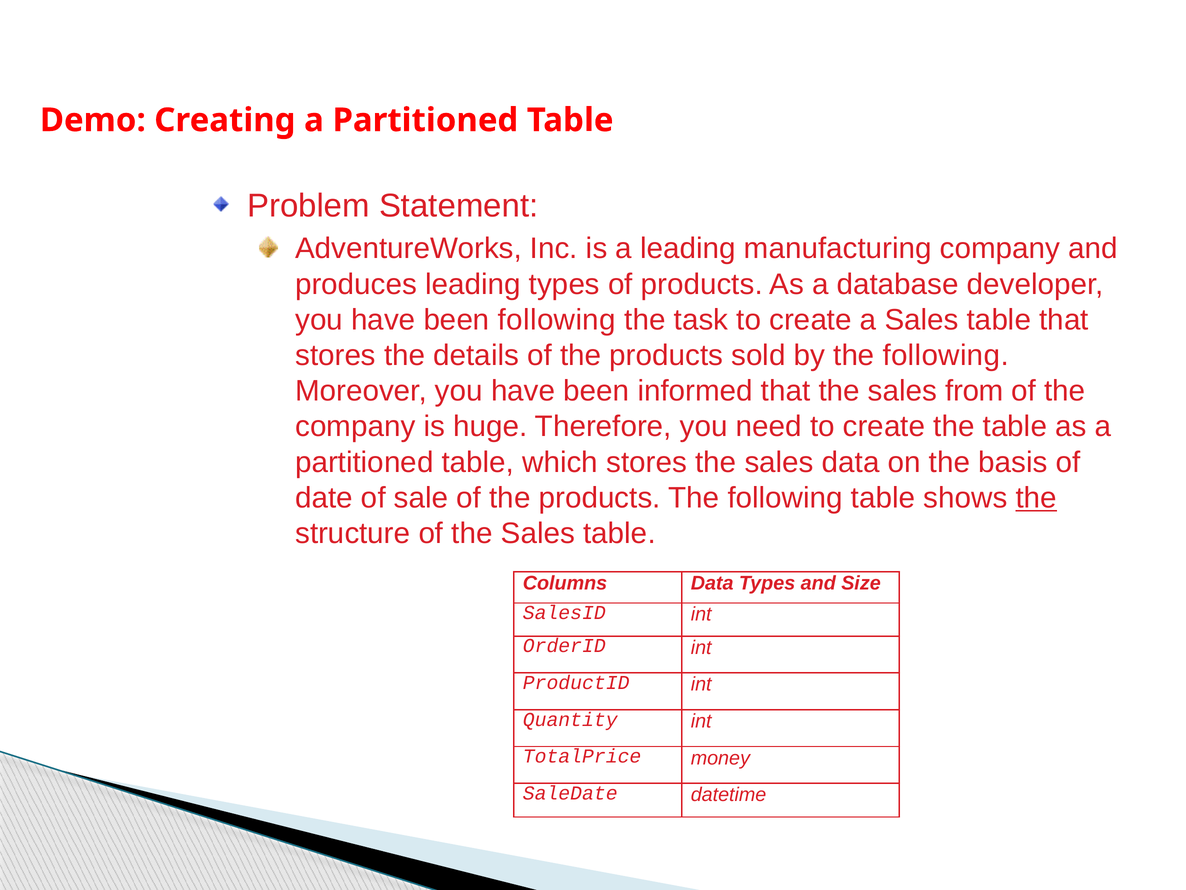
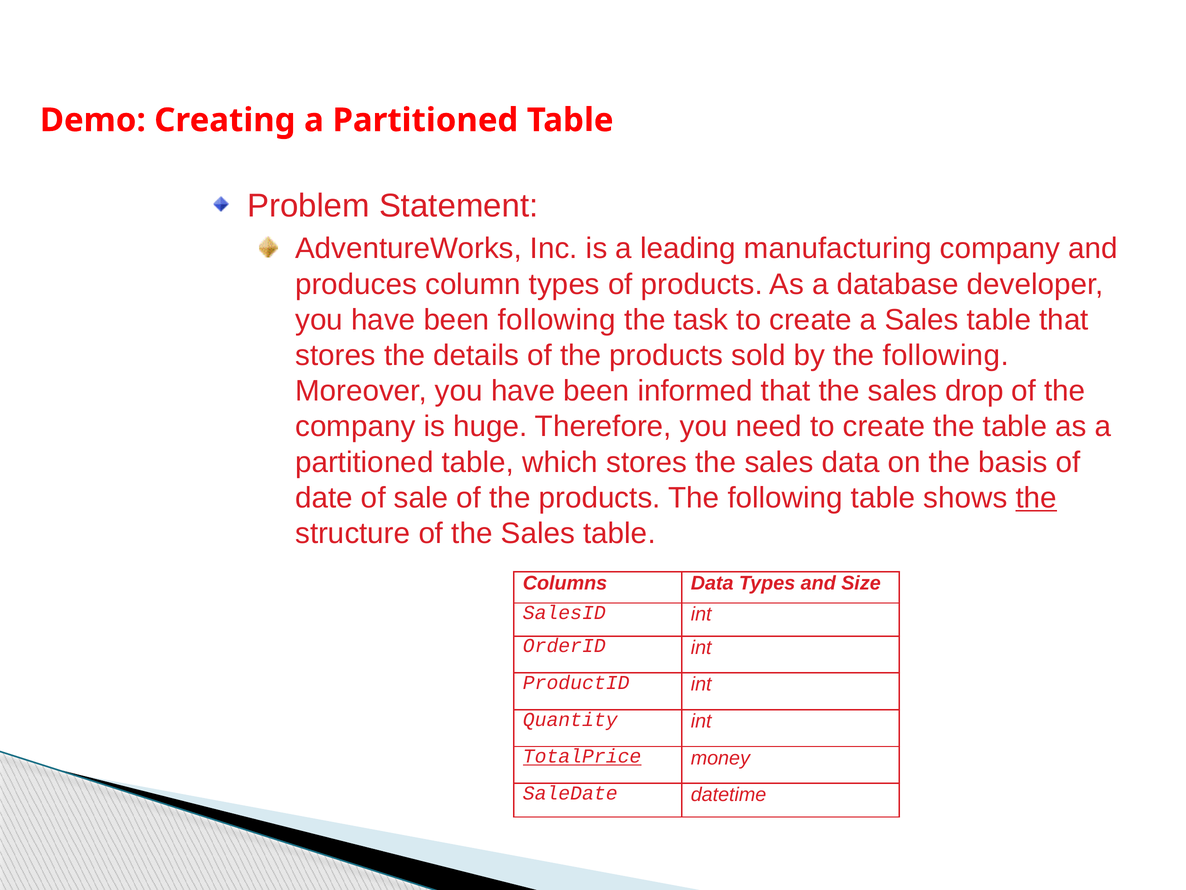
produces leading: leading -> column
from: from -> drop
TotalPrice underline: none -> present
